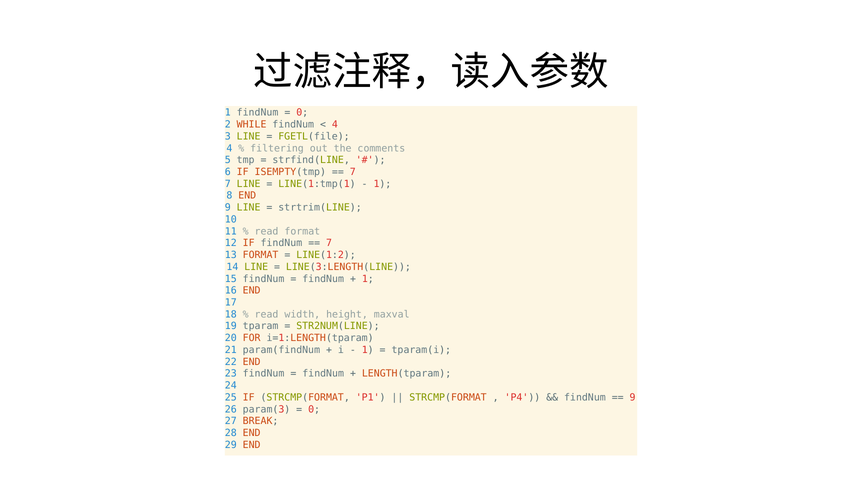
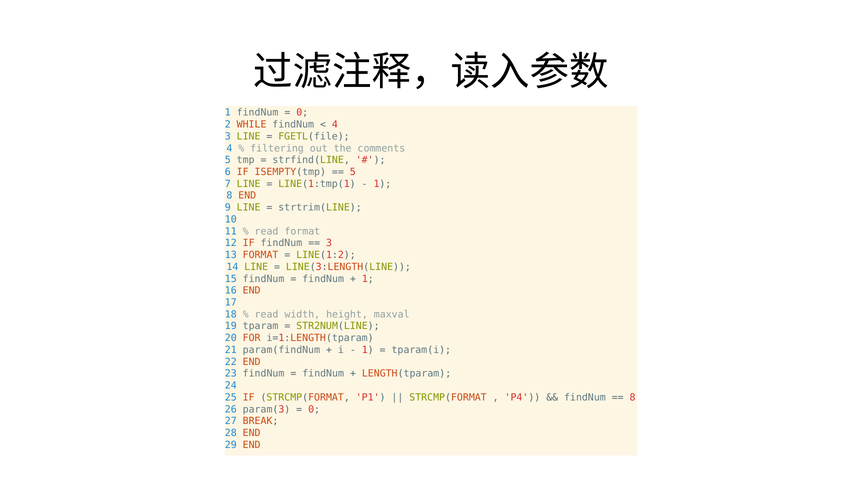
7 at (353, 172): 7 -> 5
7 at (329, 243): 7 -> 3
9 at (633, 397): 9 -> 8
